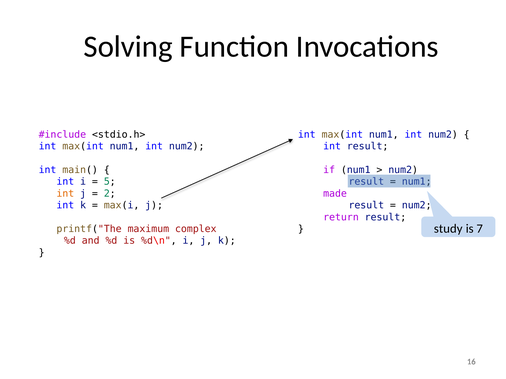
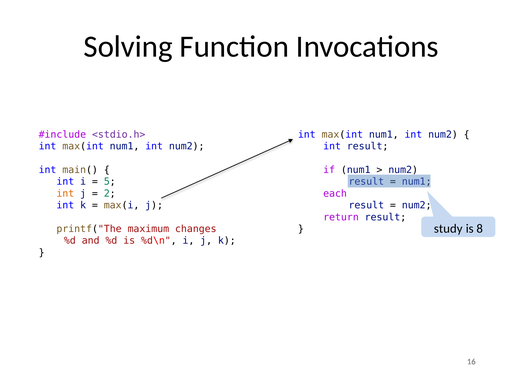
<stdio.h> colour: black -> purple
made: made -> each
complex: complex -> changes
7: 7 -> 8
